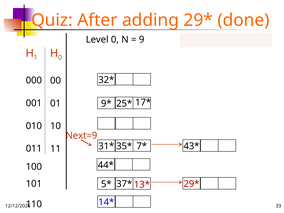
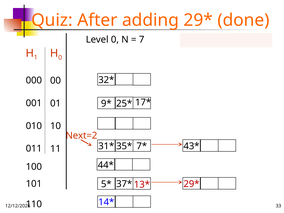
9: 9 -> 7
Next=9: Next=9 -> Next=2
